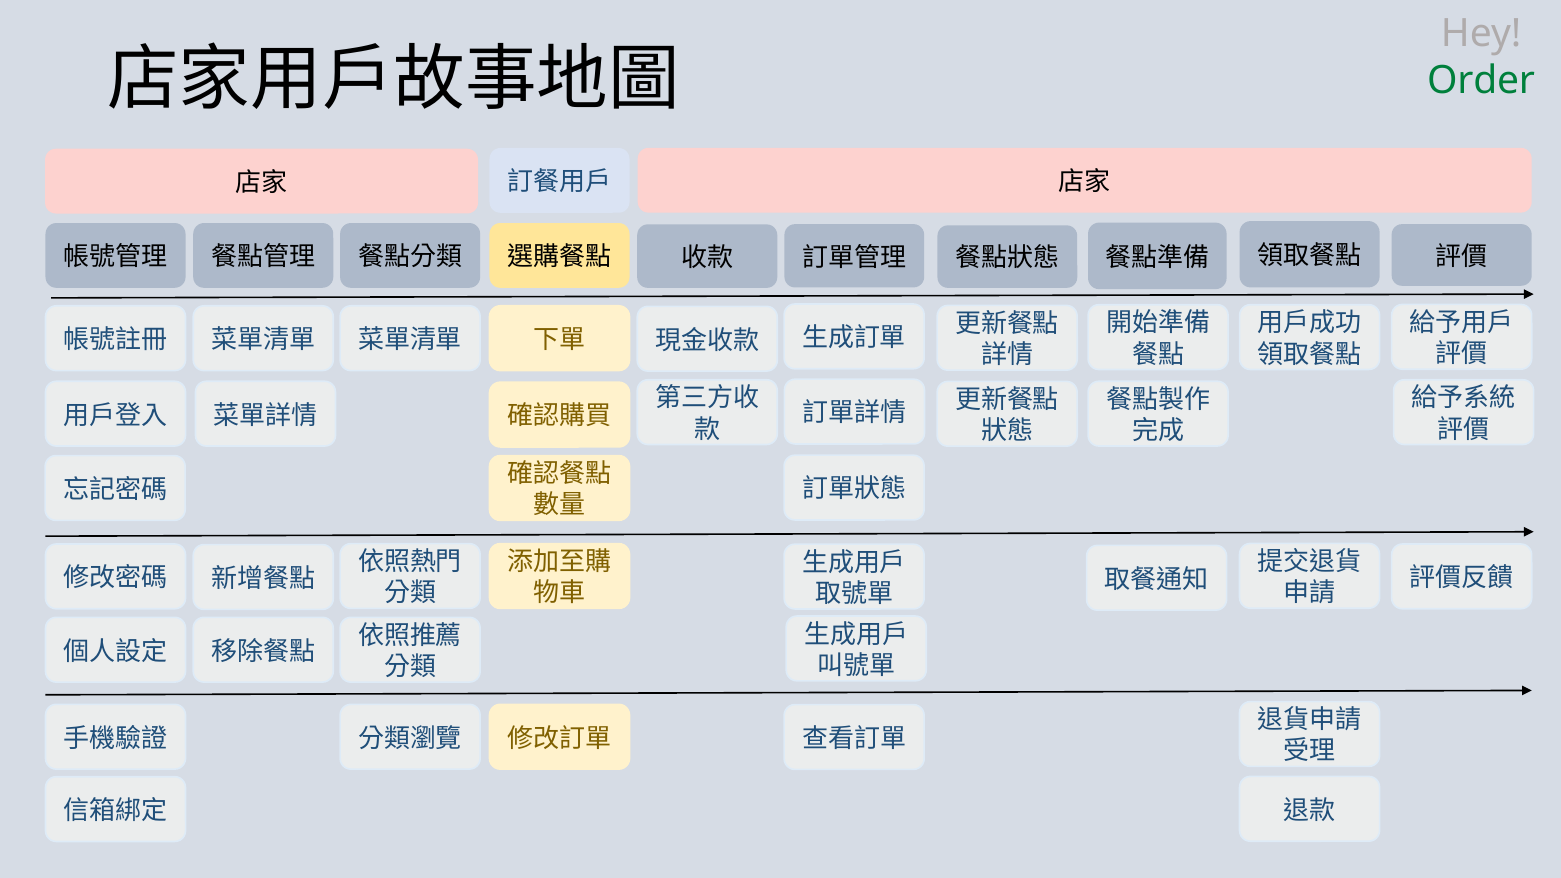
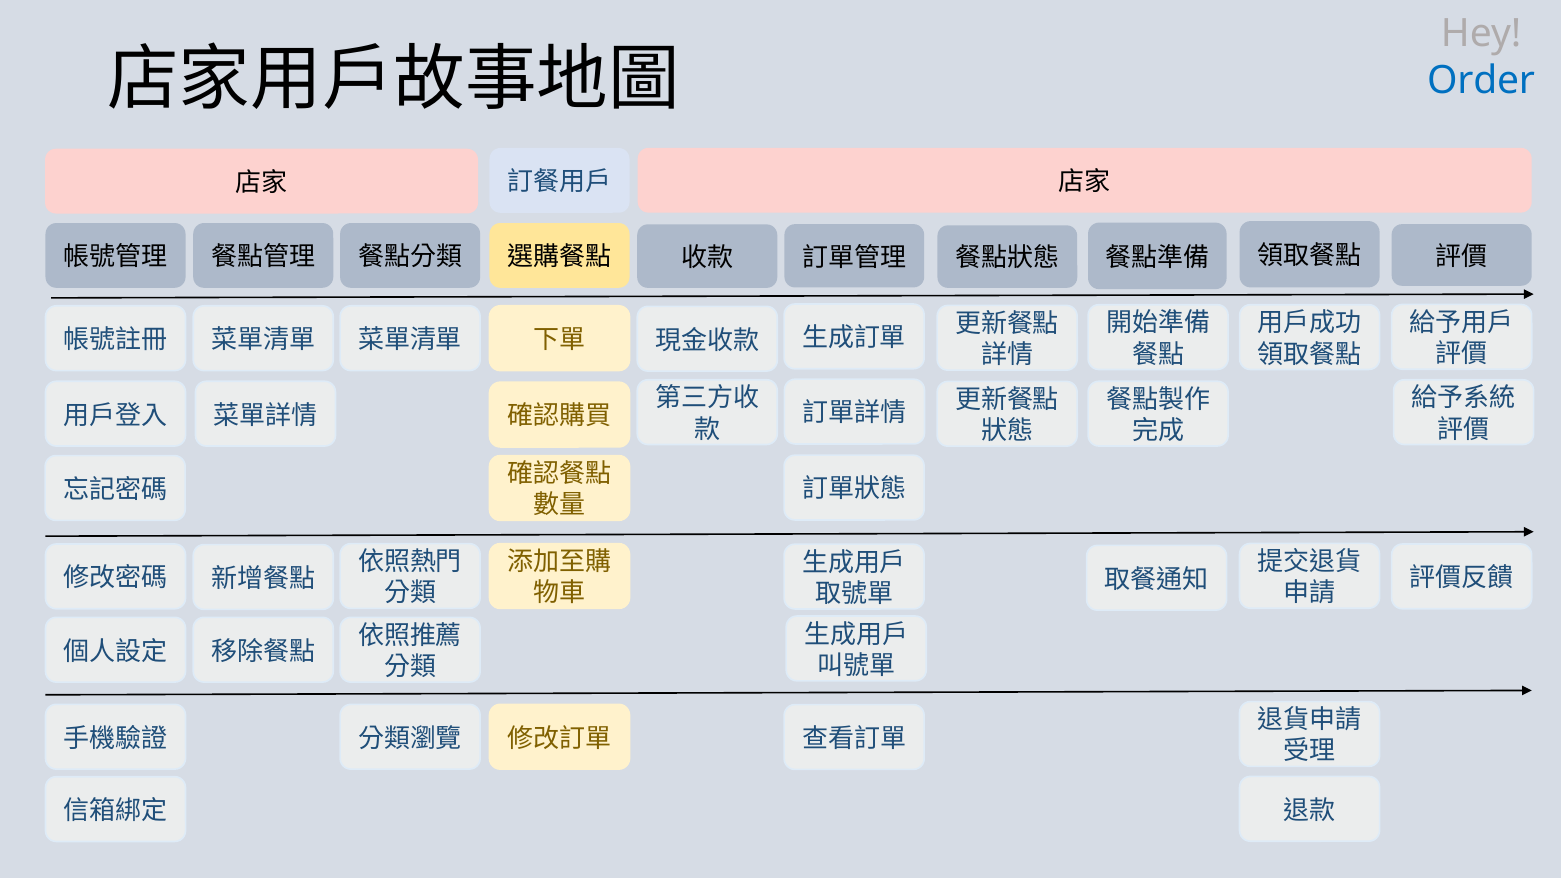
Order colour: green -> blue
